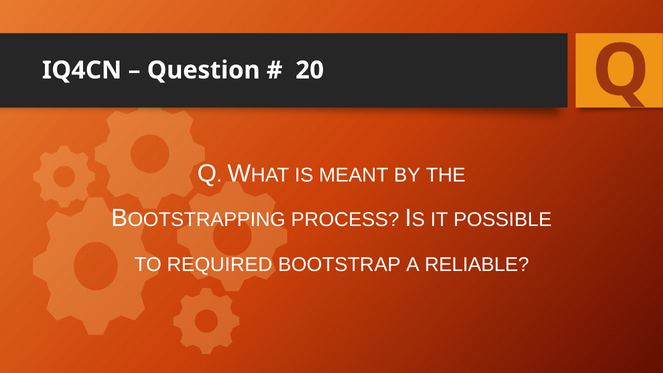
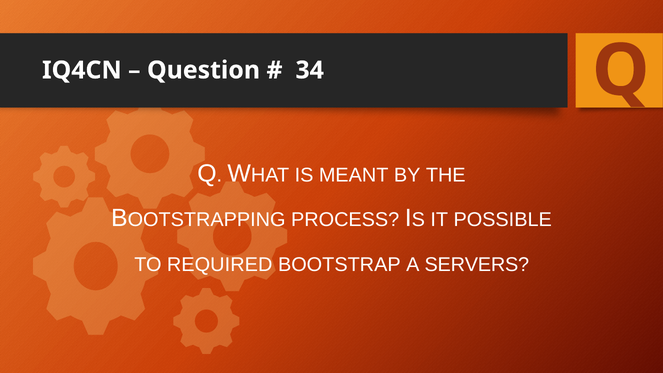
20: 20 -> 34
RELIABLE: RELIABLE -> SERVERS
